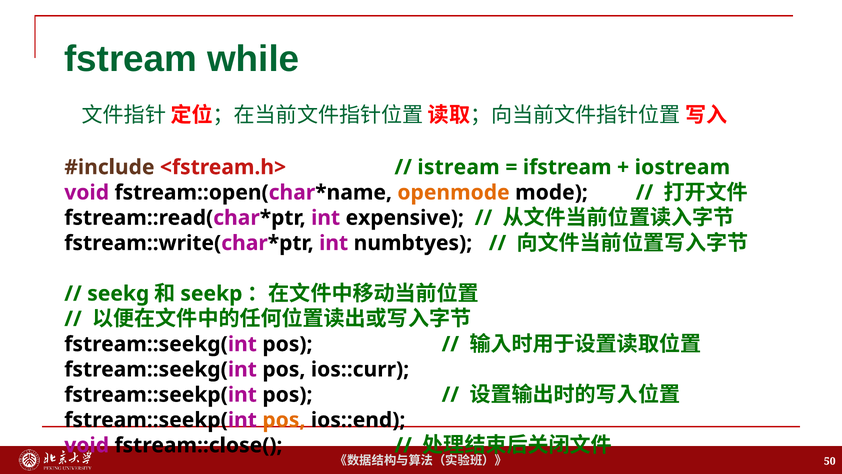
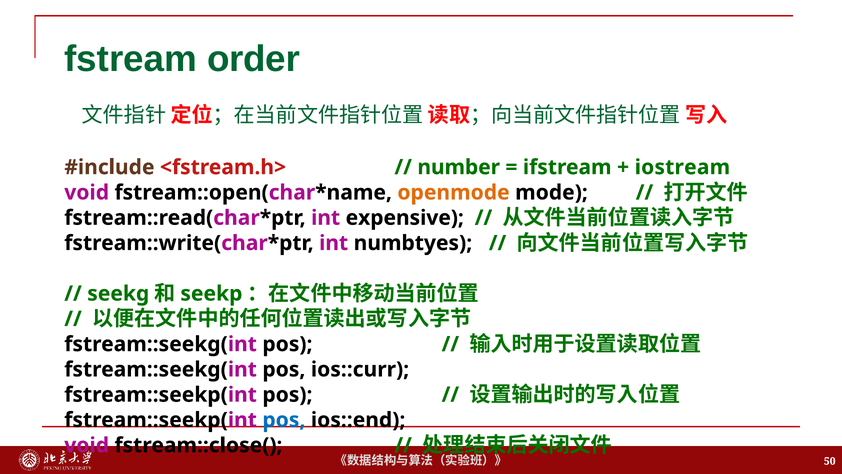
while: while -> order
istream: istream -> number
pos at (284, 420) colour: orange -> blue
